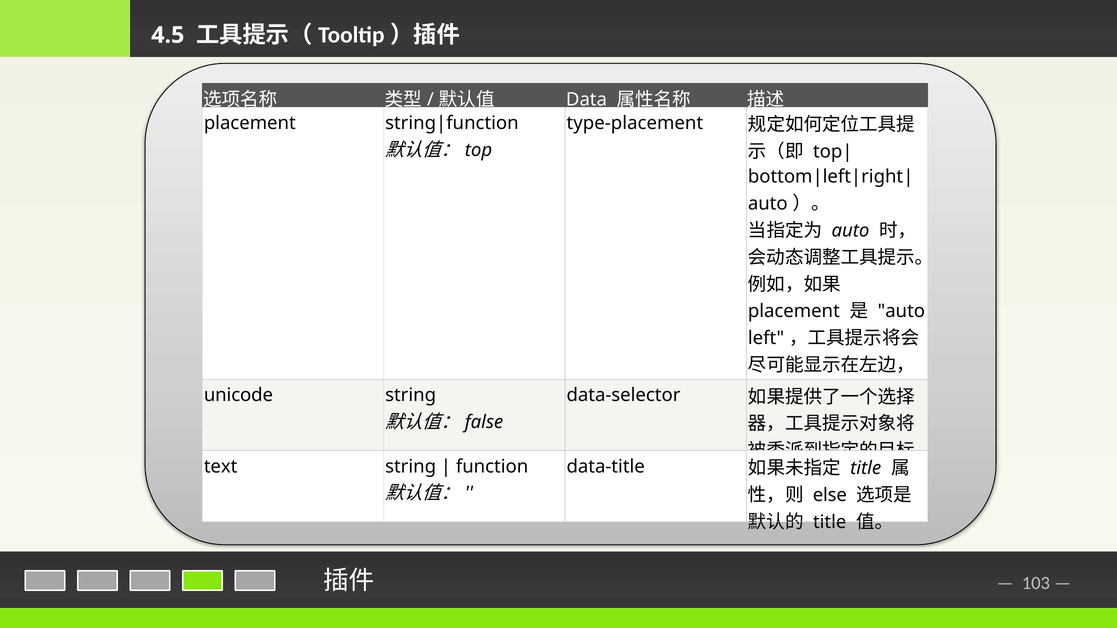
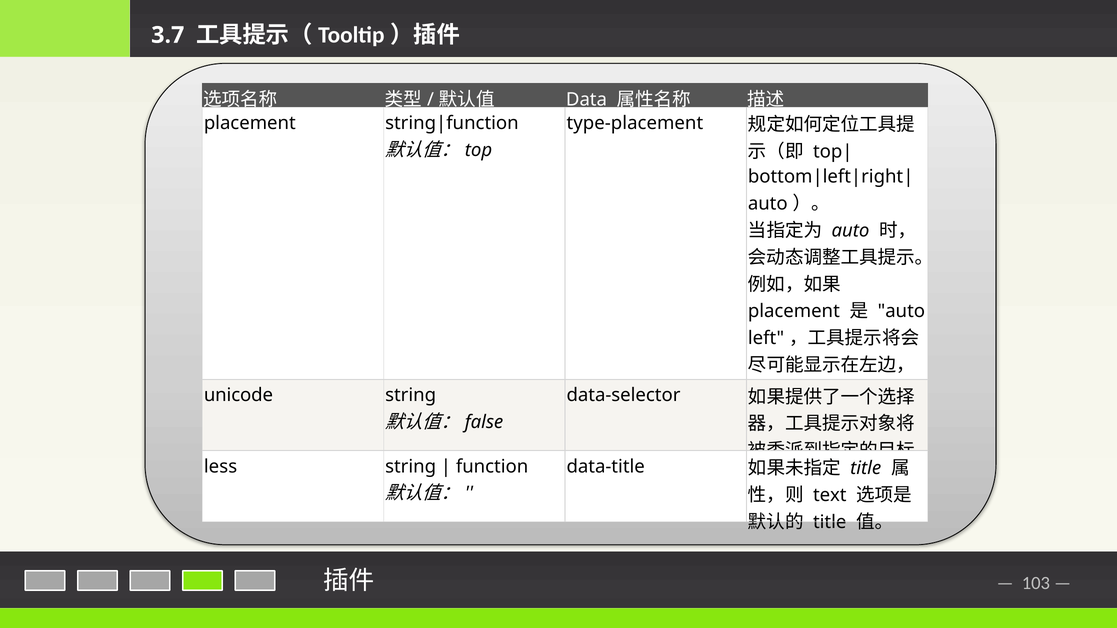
4.5: 4.5 -> 3.7
text: text -> less
else: else -> text
